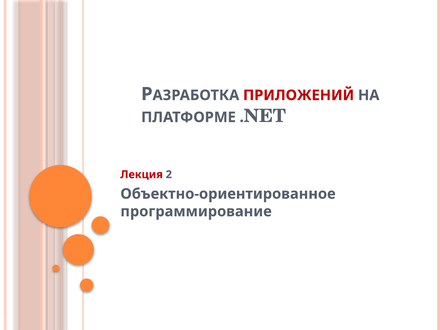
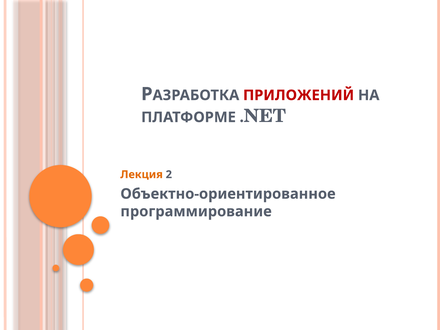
Лекция colour: red -> orange
